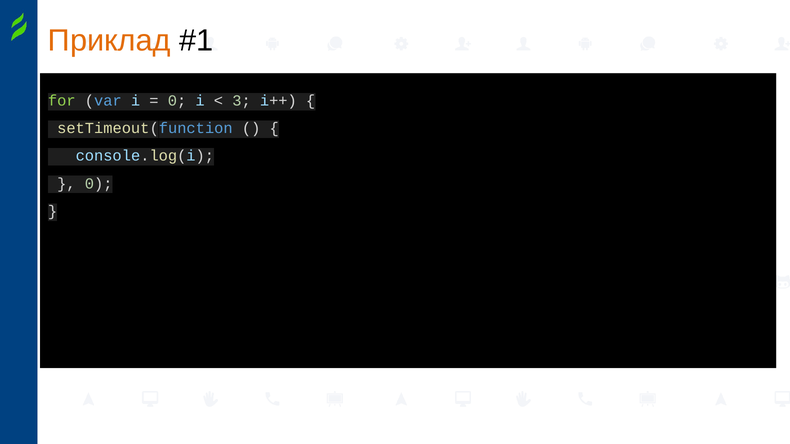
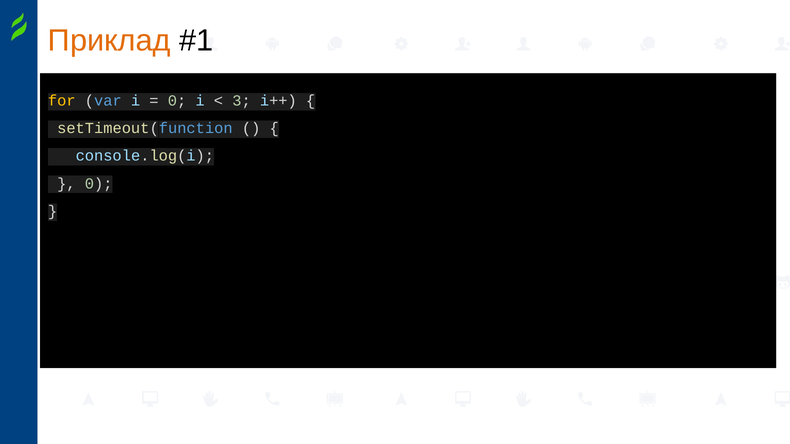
for colour: light green -> yellow
